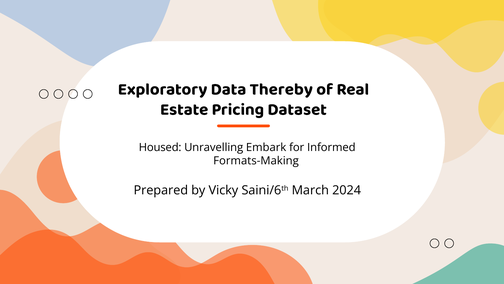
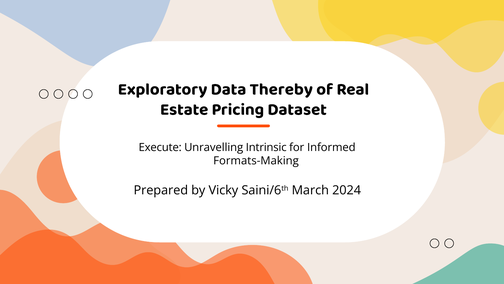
Housed: Housed -> Execute
Embark: Embark -> Intrinsic
